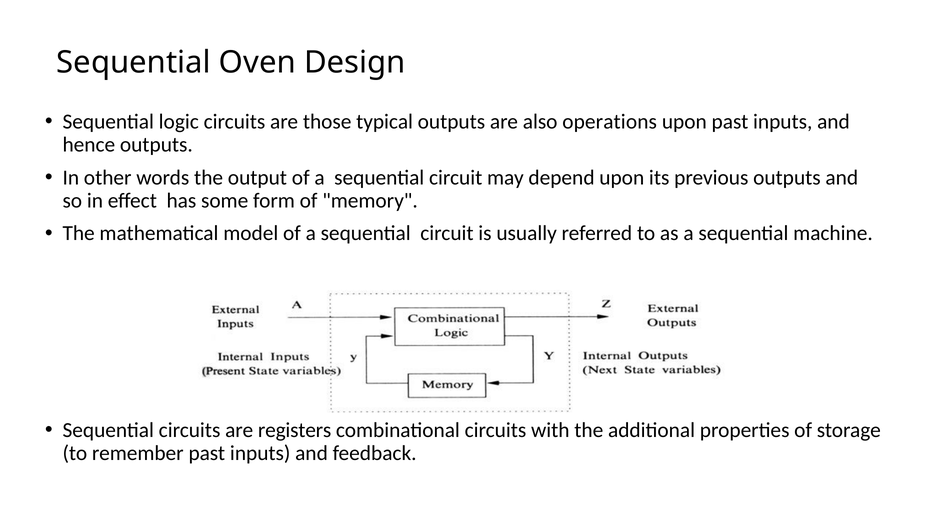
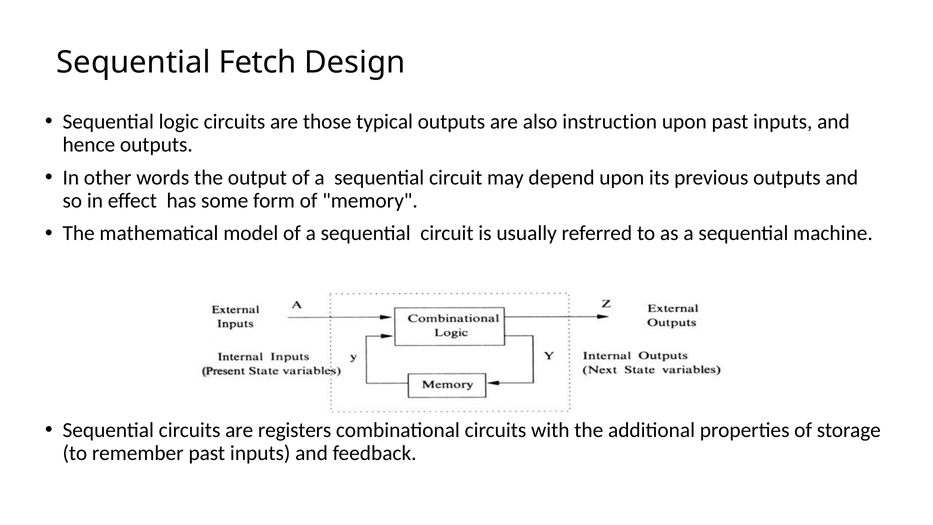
Oven: Oven -> Fetch
operations: operations -> instruction
